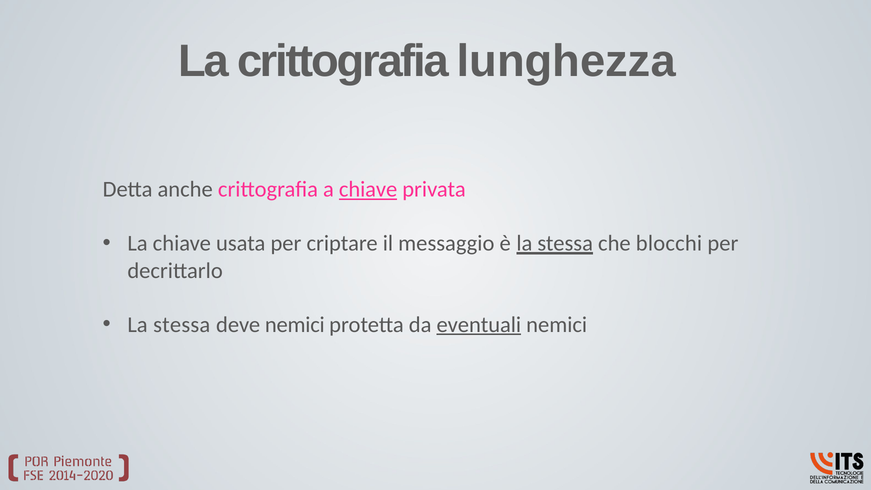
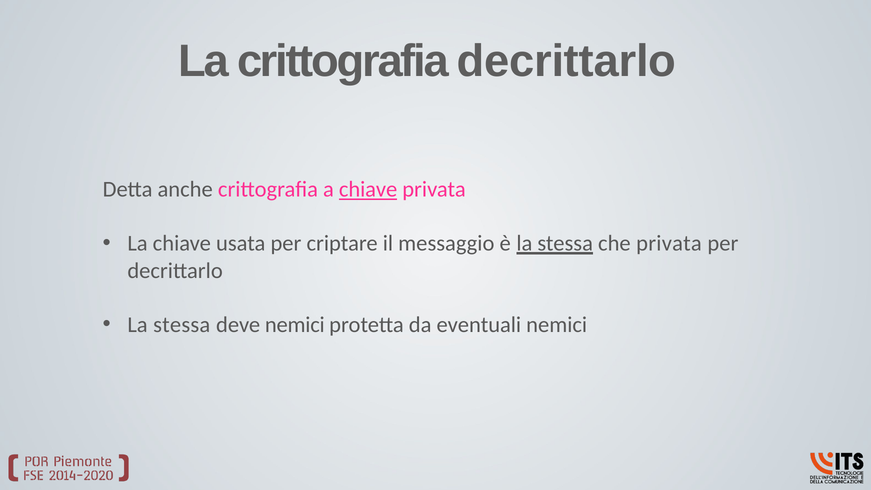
crittografia lunghezza: lunghezza -> decrittarlo
che blocchi: blocchi -> privata
eventuali underline: present -> none
